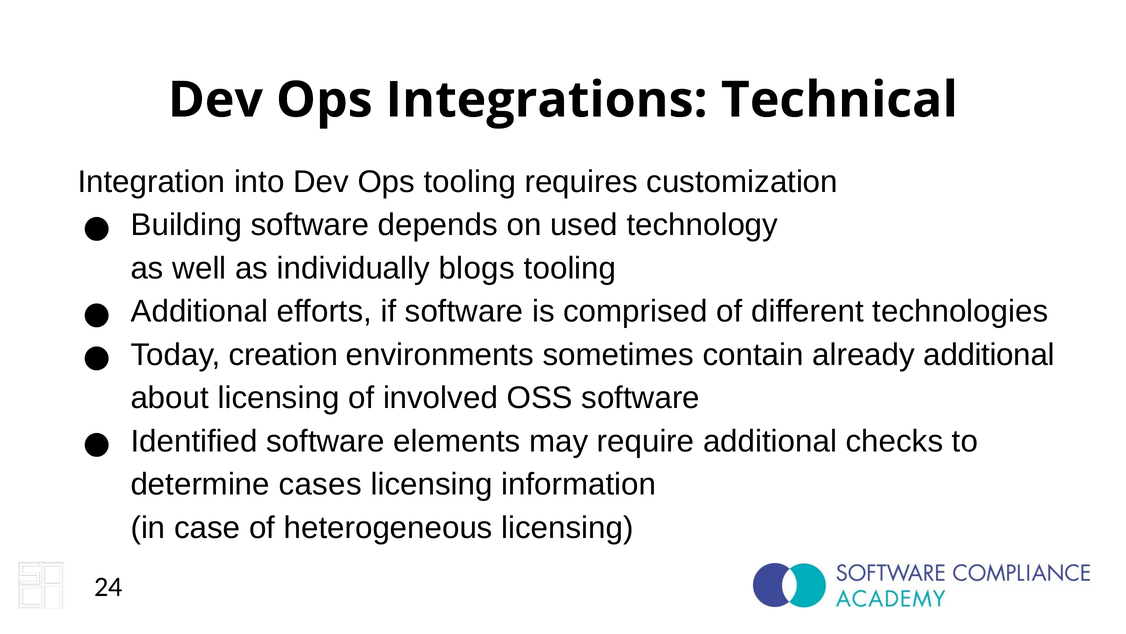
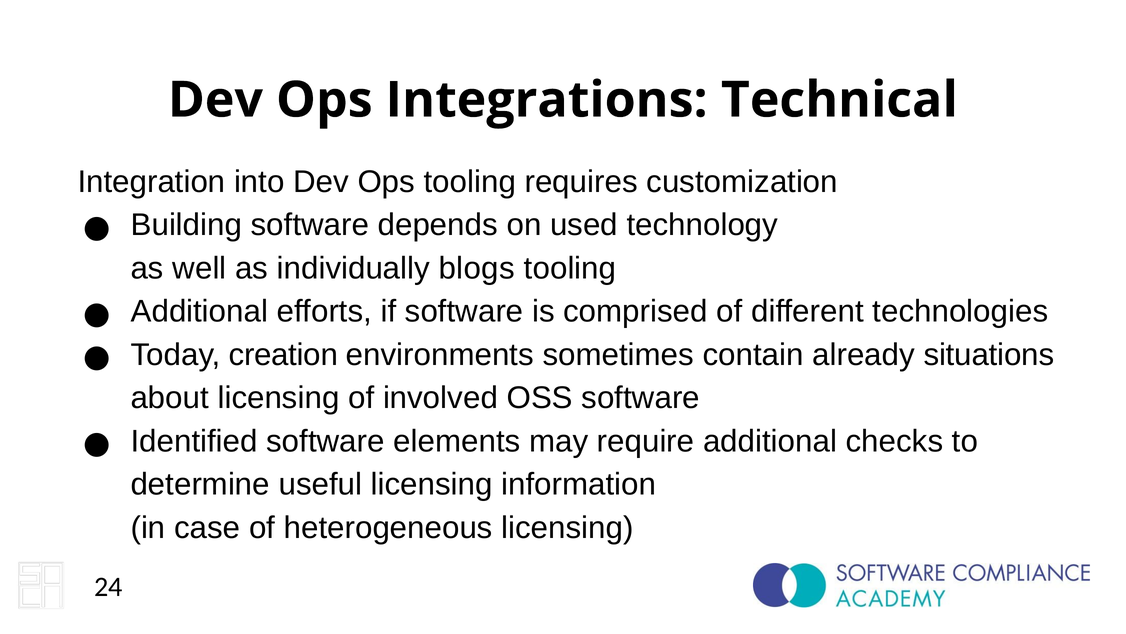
already additional: additional -> situations
cases: cases -> useful
